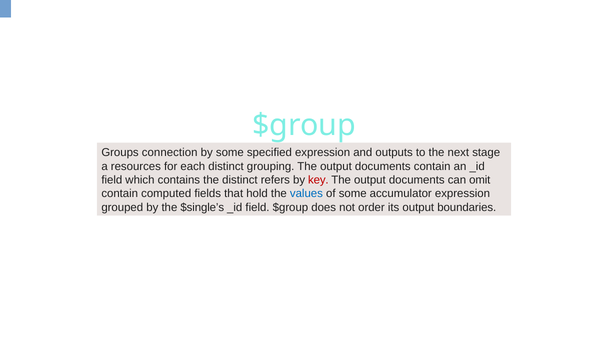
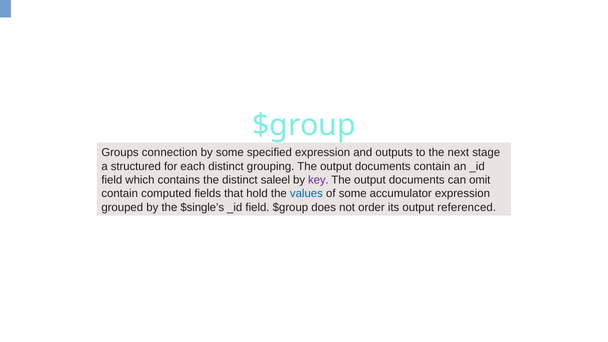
resources: resources -> structured
refers: refers -> saleel
key colour: red -> purple
boundaries: boundaries -> referenced
